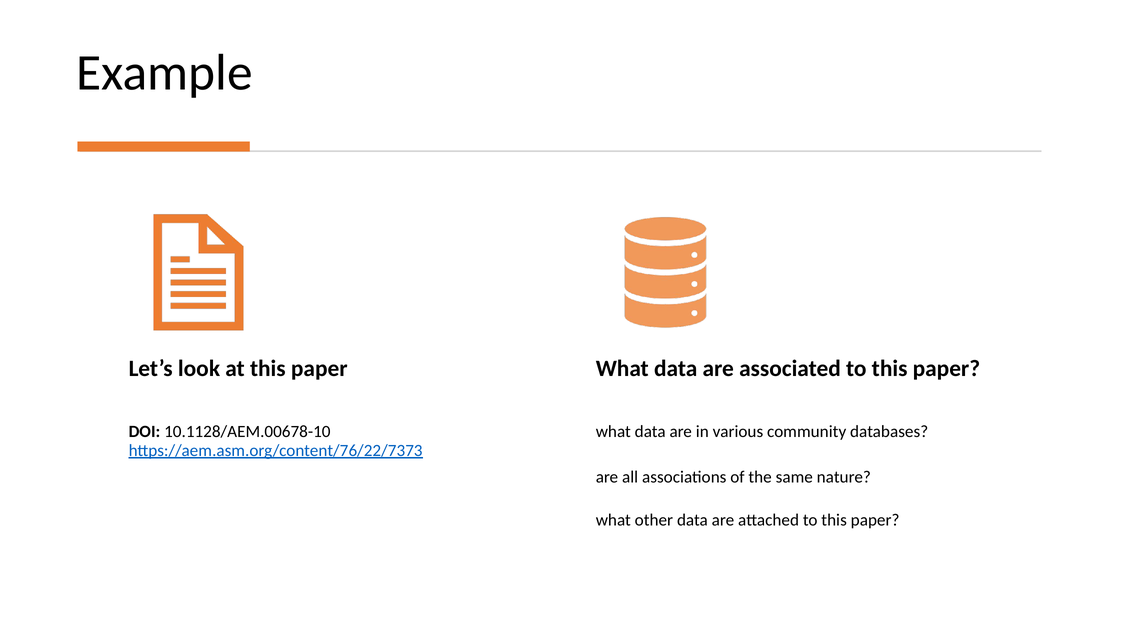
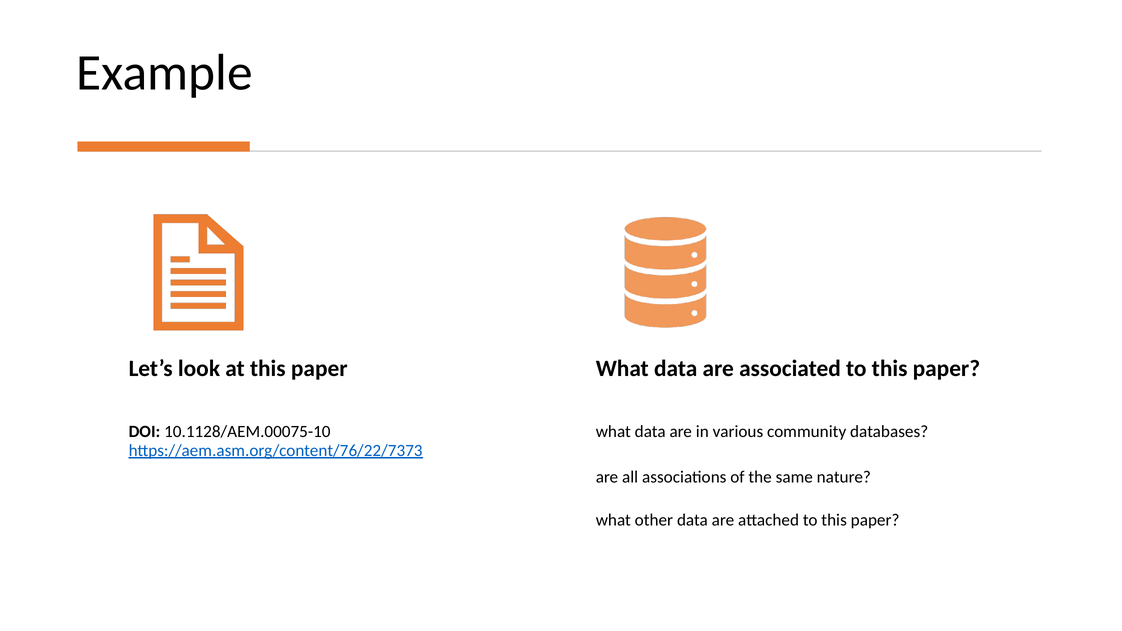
10.1128/AEM.00678-10: 10.1128/AEM.00678-10 -> 10.1128/AEM.00075-10
